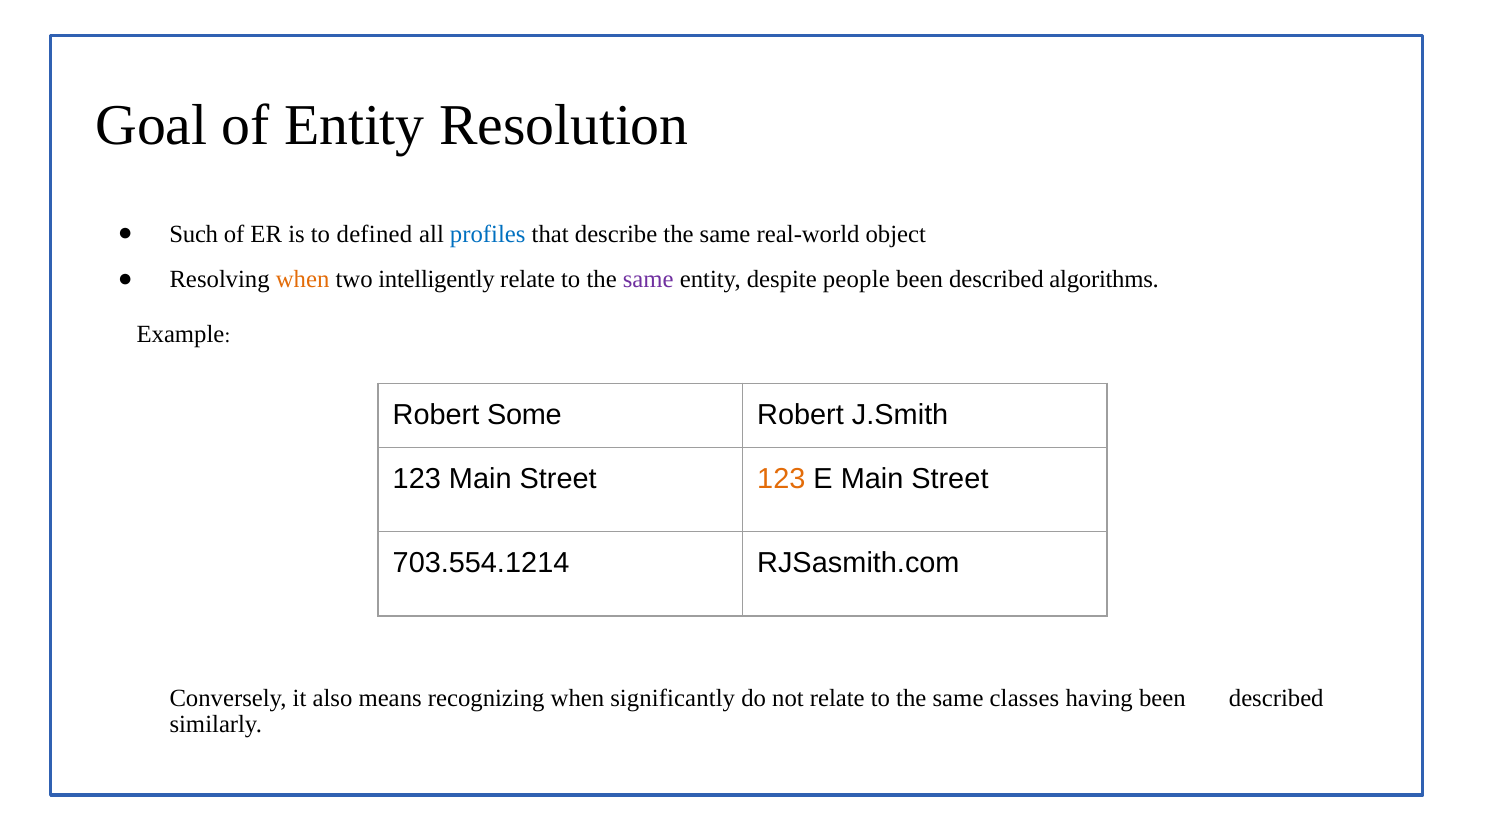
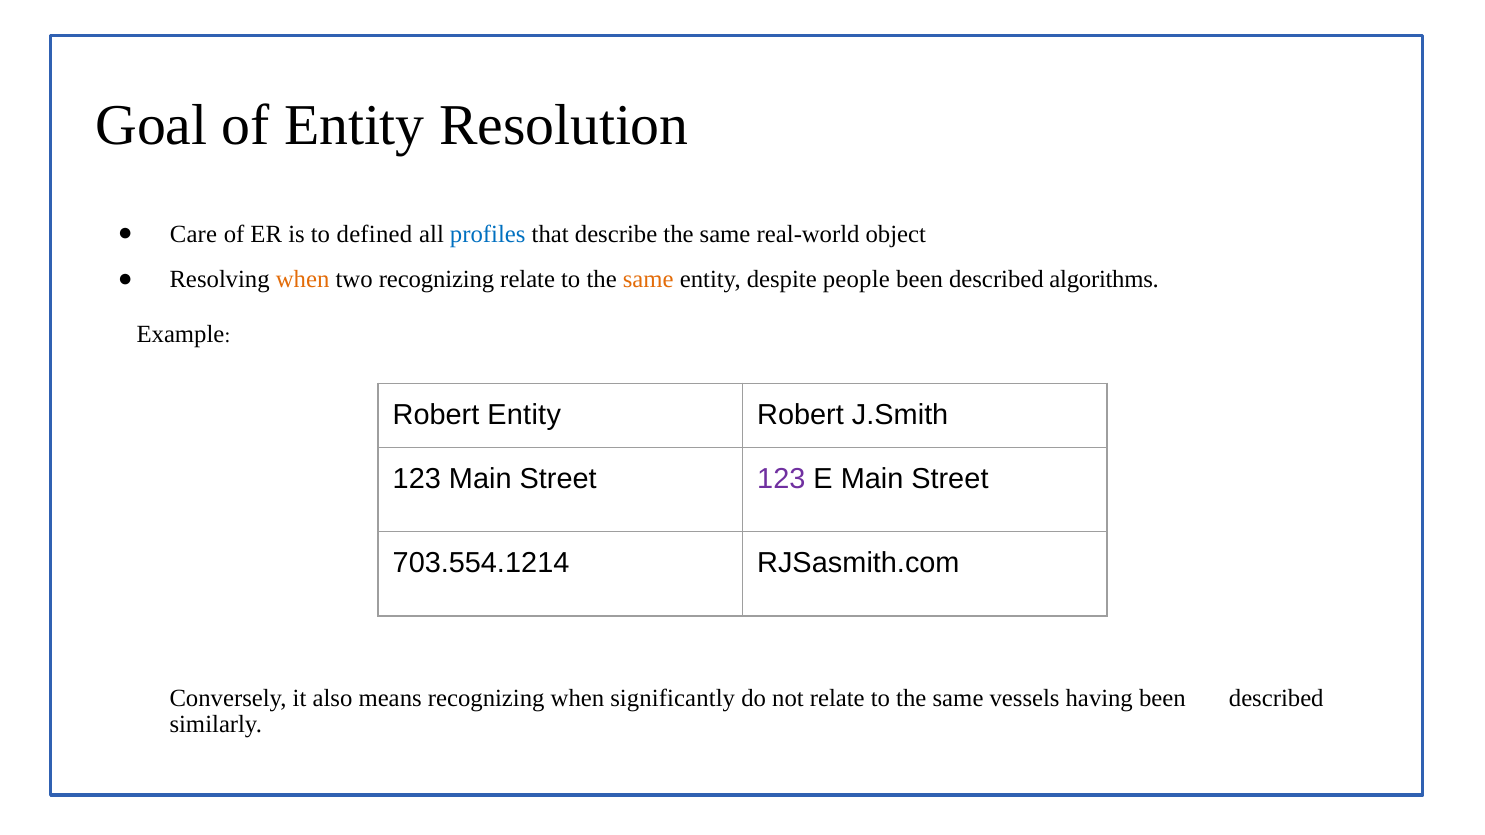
Such: Such -> Care
two intelligently: intelligently -> recognizing
same at (648, 280) colour: purple -> orange
Robert Some: Some -> Entity
123 at (781, 479) colour: orange -> purple
classes: classes -> vessels
